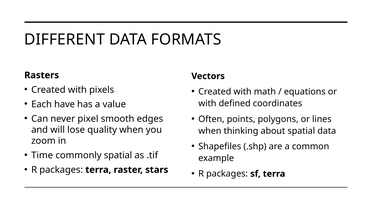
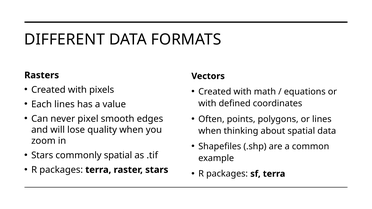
Each have: have -> lines
Time at (42, 155): Time -> Stars
